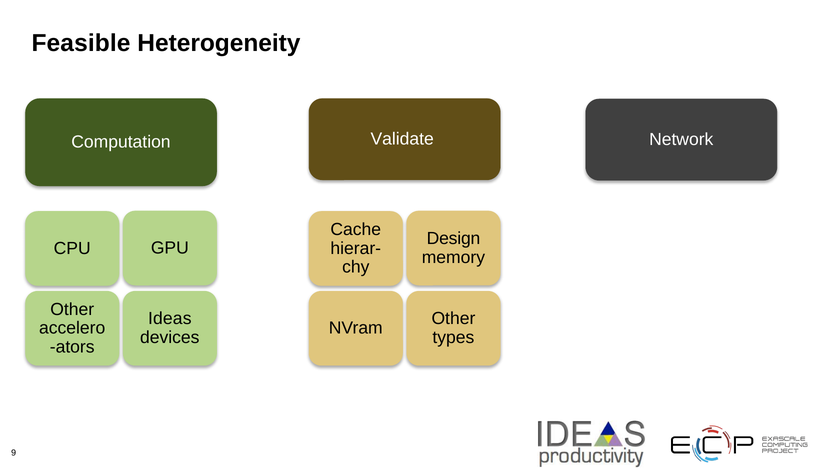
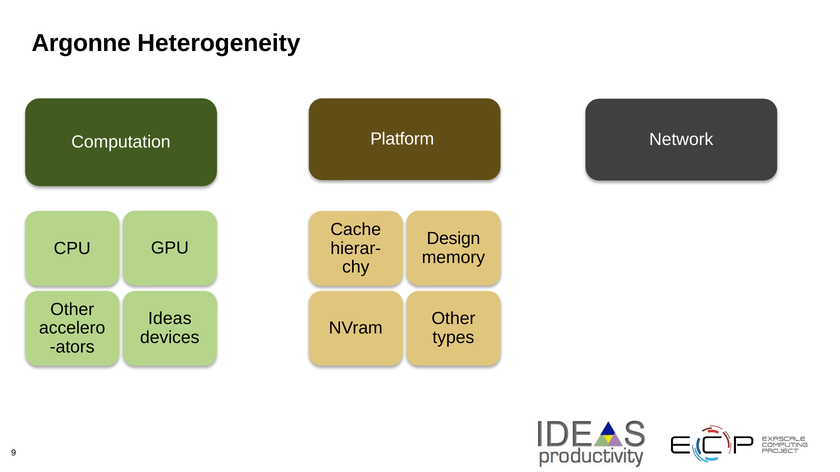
Feasible: Feasible -> Argonne
Validate: Validate -> Platform
